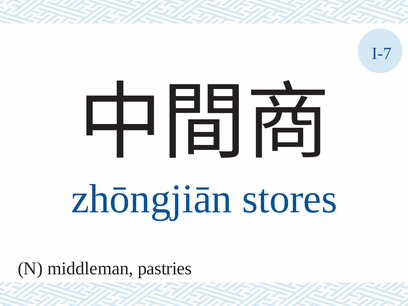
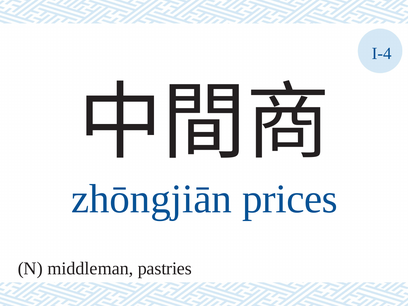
I-7: I-7 -> I-4
stores: stores -> prices
